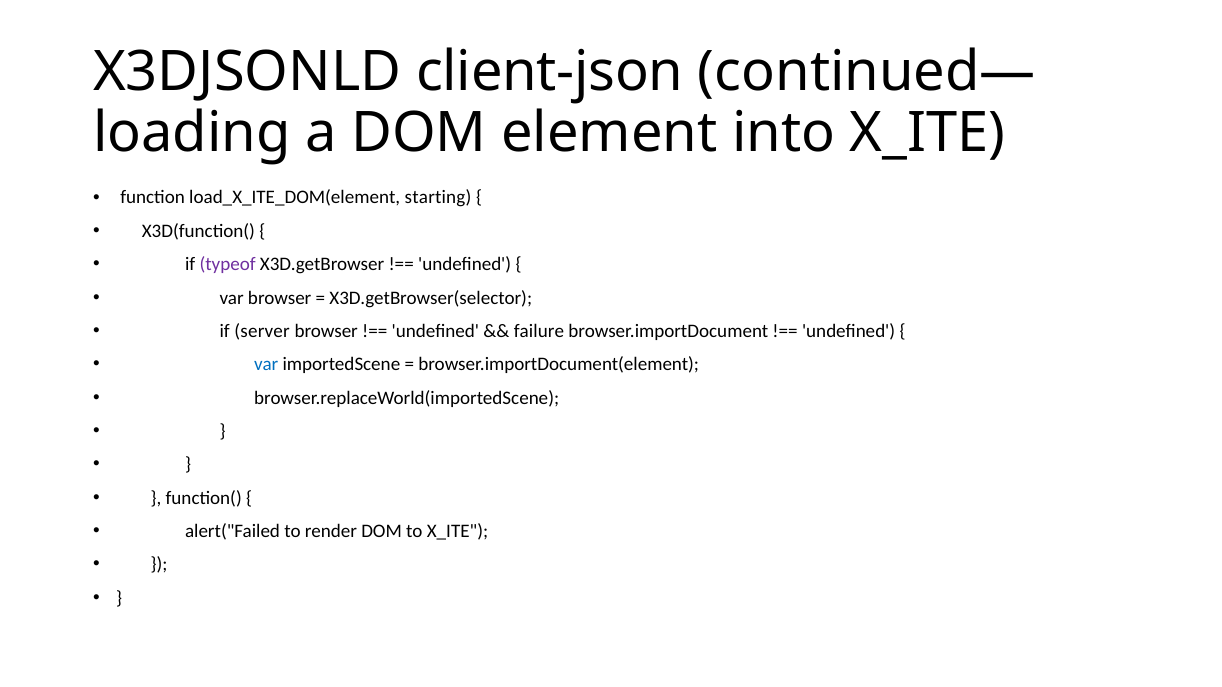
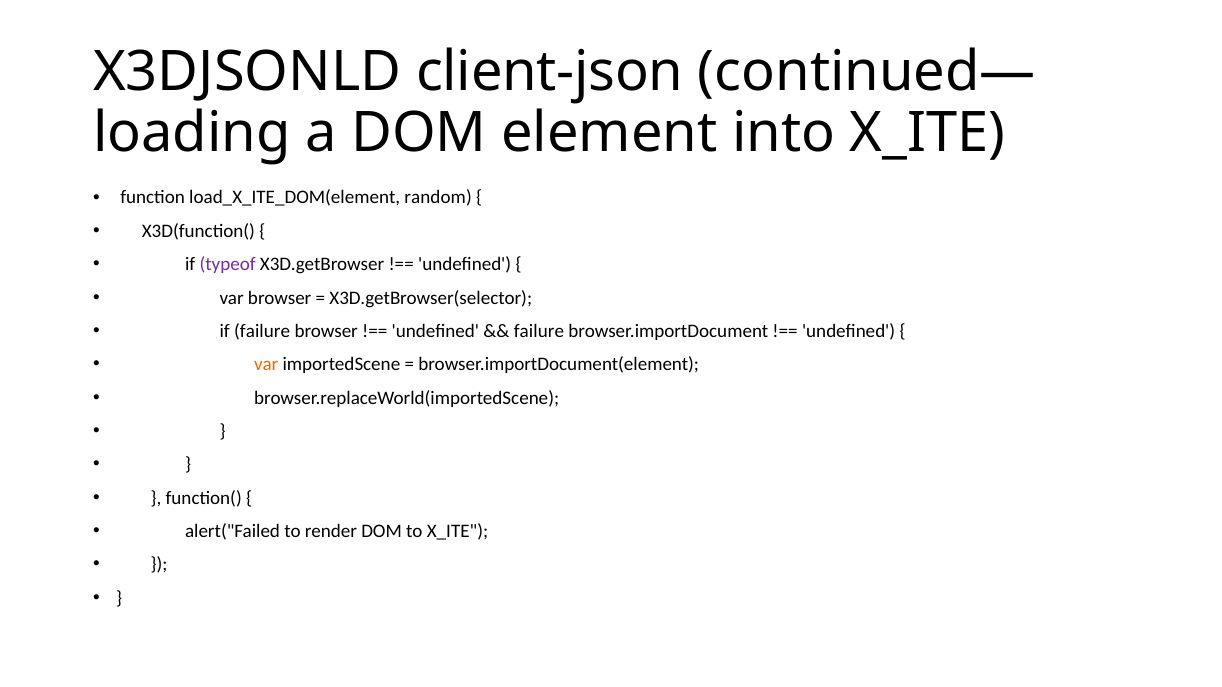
starting: starting -> random
if server: server -> failure
var at (266, 365) colour: blue -> orange
